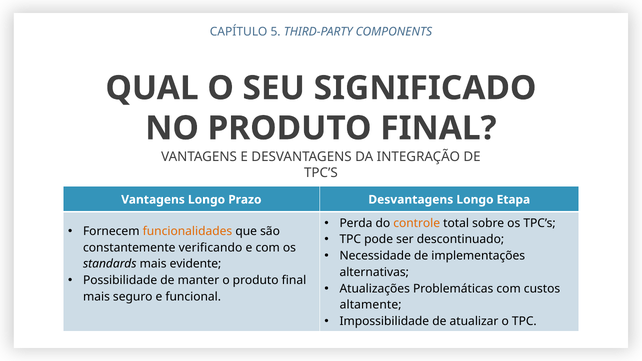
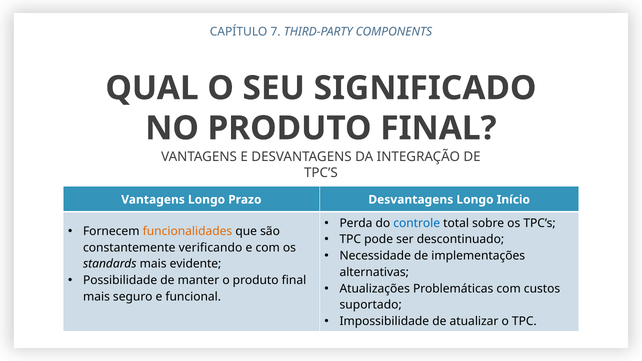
5: 5 -> 7
Etapa: Etapa -> Início
controle colour: orange -> blue
altamente: altamente -> suportado
